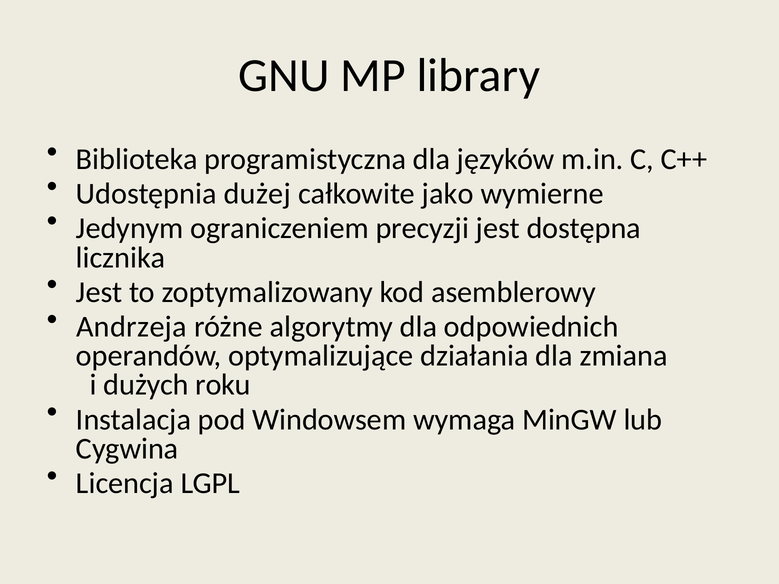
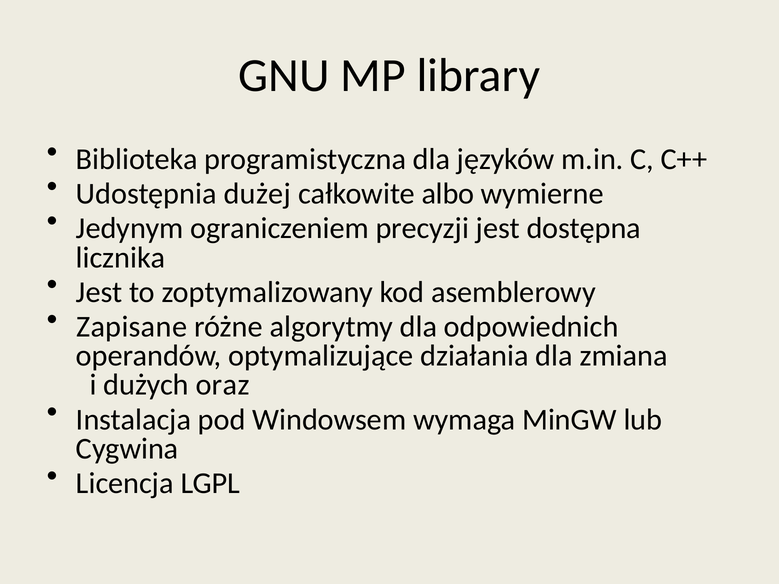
jako: jako -> albo
Andrzeja: Andrzeja -> Zapisane
roku: roku -> oraz
